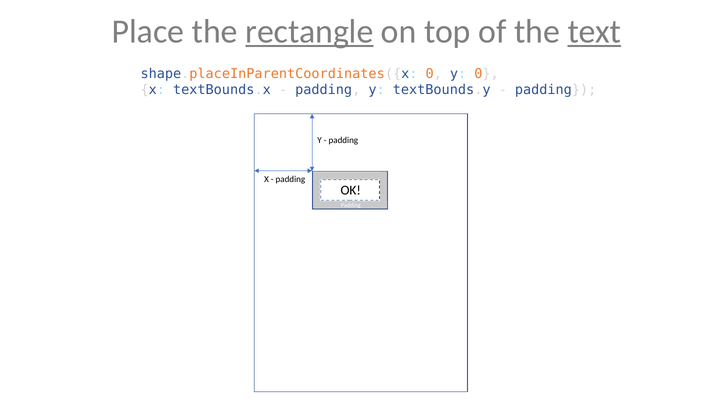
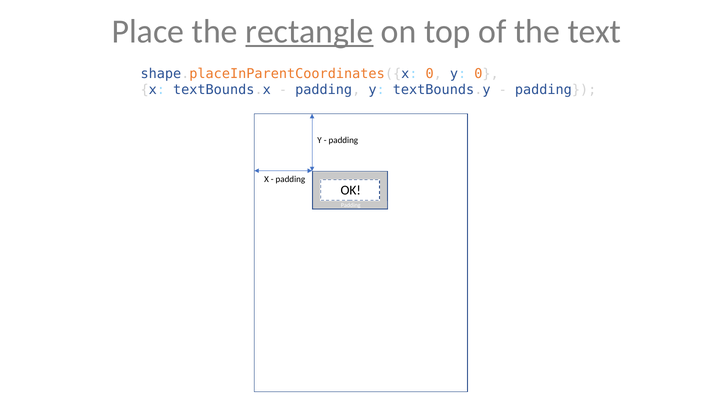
text underline: present -> none
